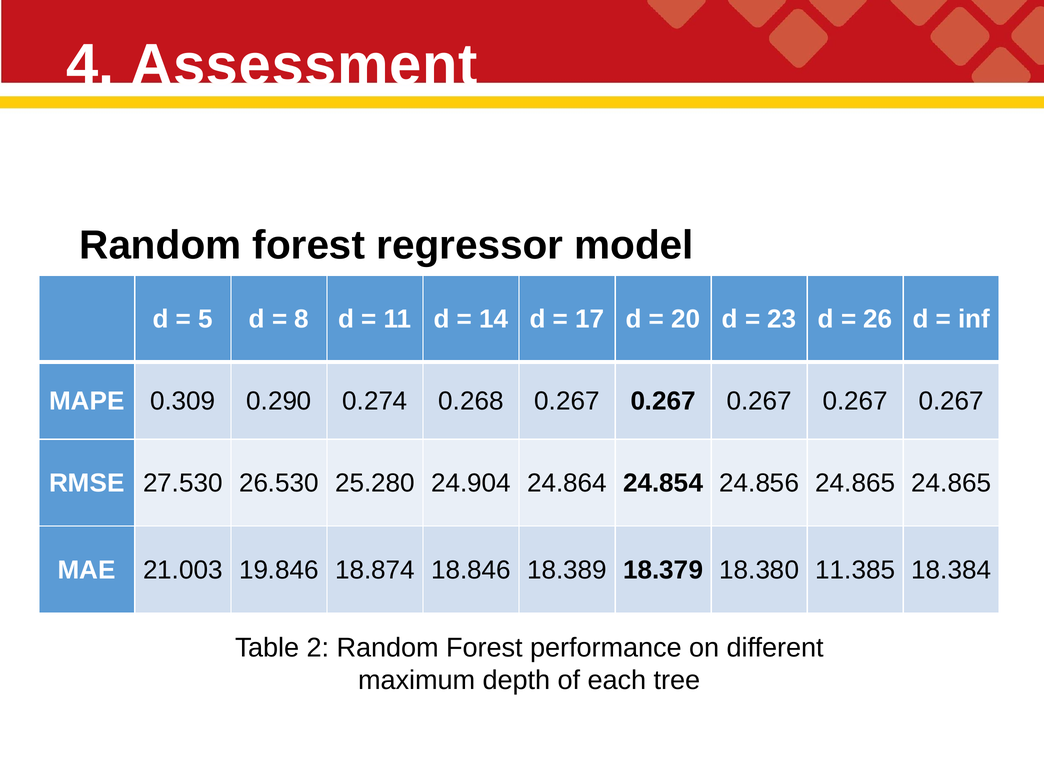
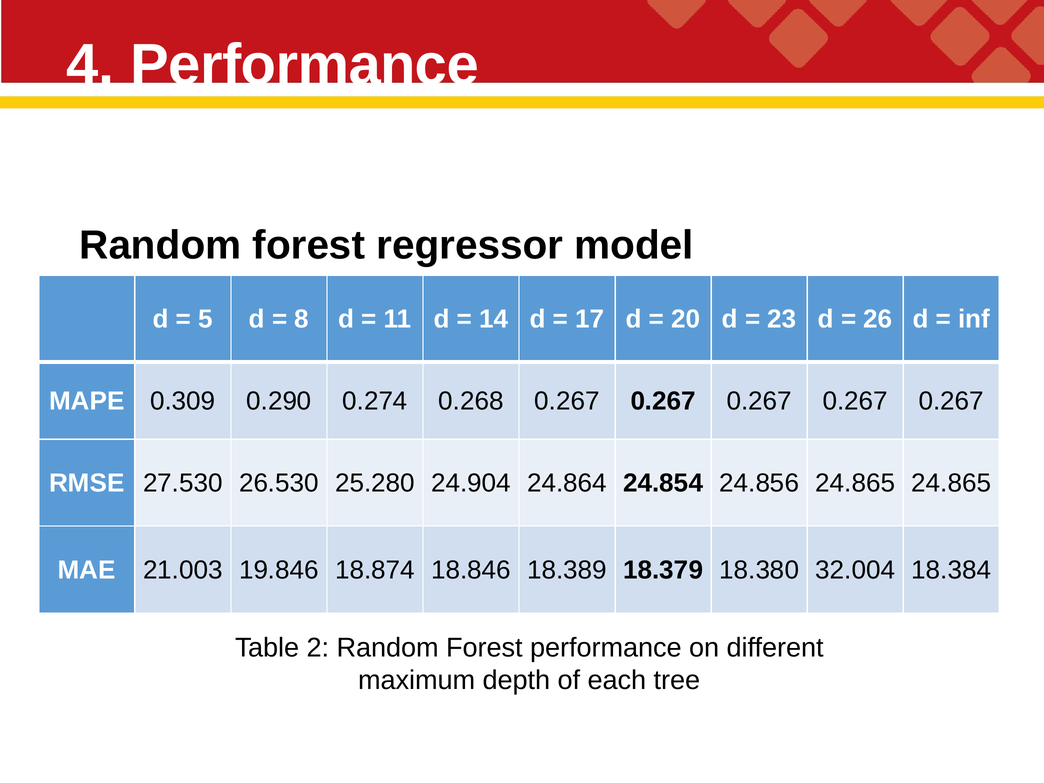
4 Assessment: Assessment -> Performance
11.385: 11.385 -> 32.004
